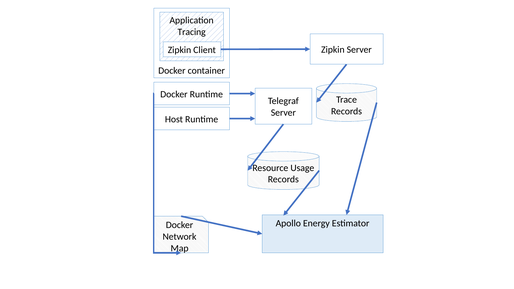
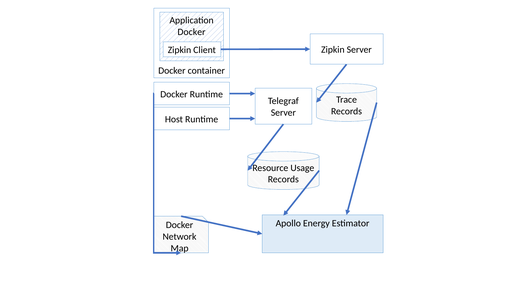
Tracing at (192, 32): Tracing -> Docker
